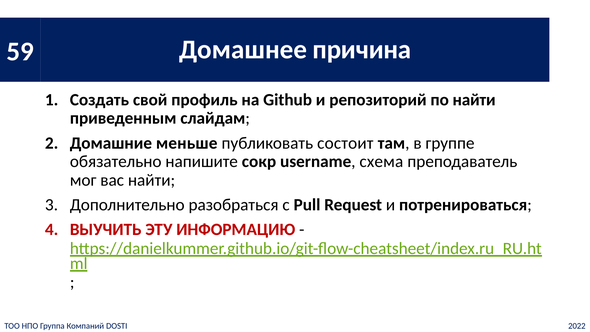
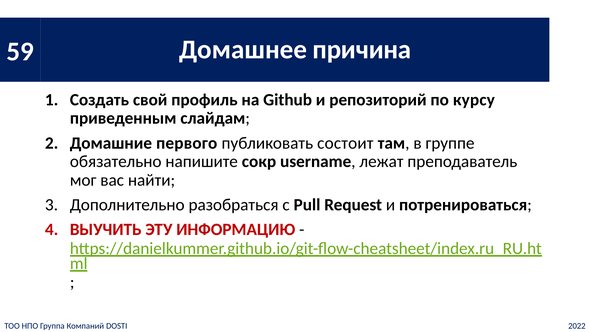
по найти: найти -> курсу
меньше: меньше -> первого
схема: схема -> лежат
